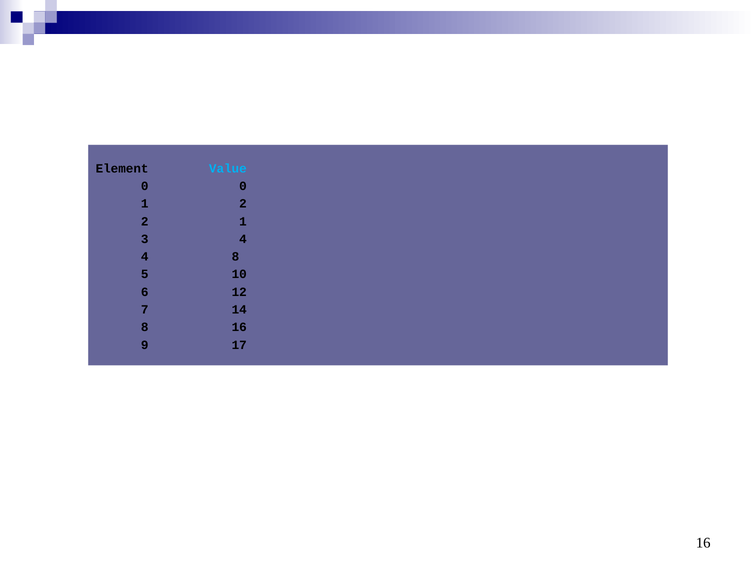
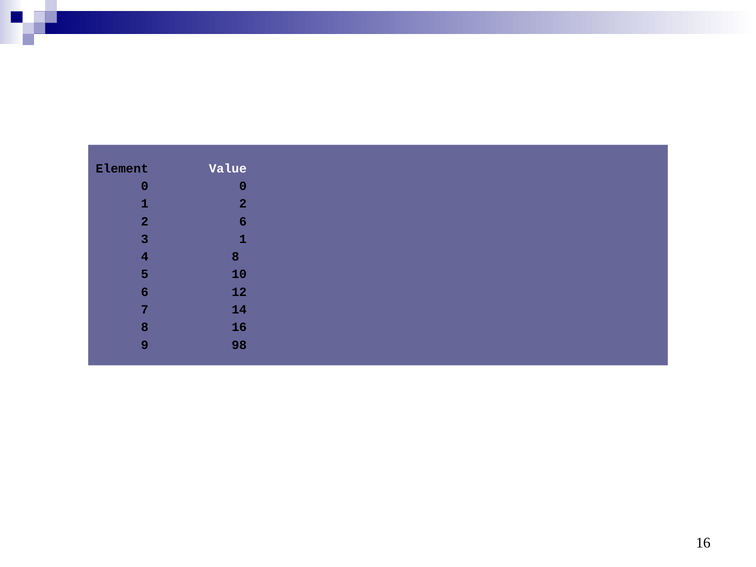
Value colour: light blue -> white
2 1: 1 -> 6
3 4: 4 -> 1
17: 17 -> 98
